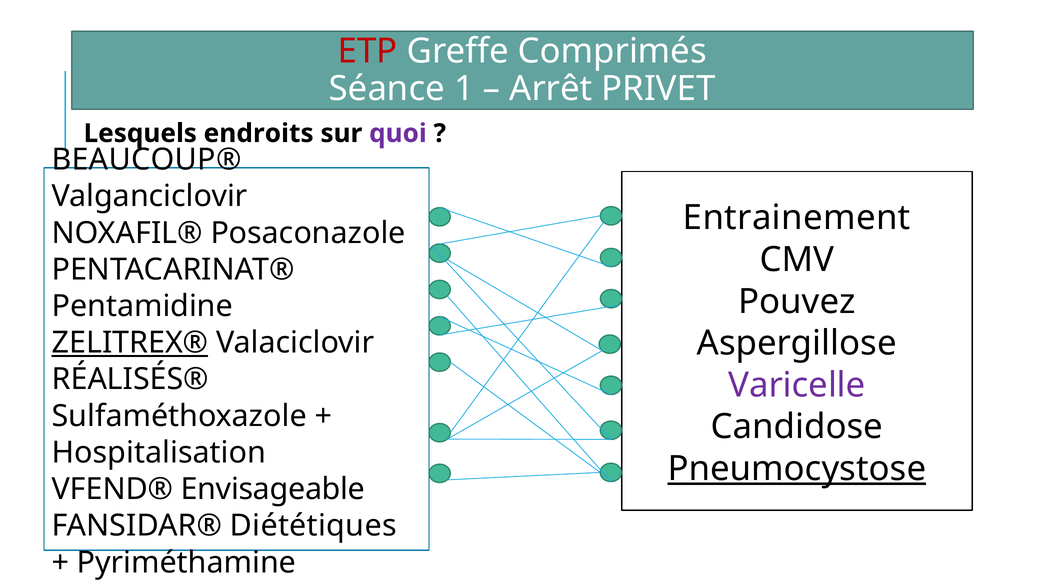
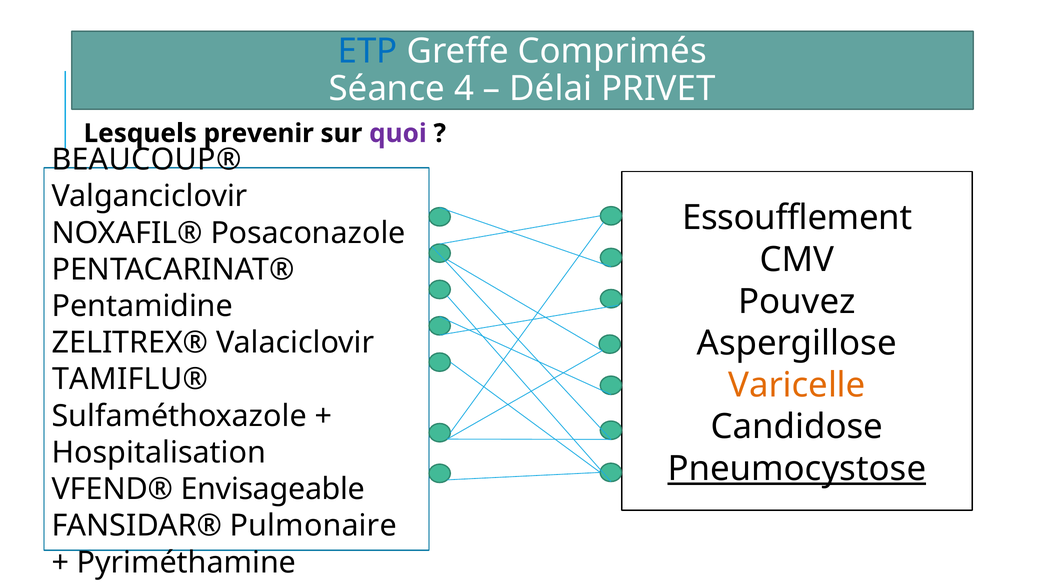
ETP colour: red -> blue
1: 1 -> 4
Arrêt: Arrêt -> Délai
endroits: endroits -> prevenir
Entrainement: Entrainement -> Essoufflement
ZELITREX® underline: present -> none
RÉALISÉS®: RÉALISÉS® -> TAMIFLU®
Varicelle colour: purple -> orange
Diététiques: Diététiques -> Pulmonaire
